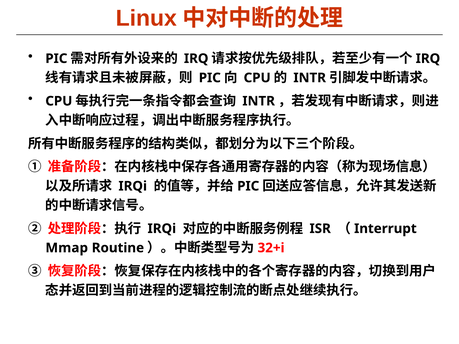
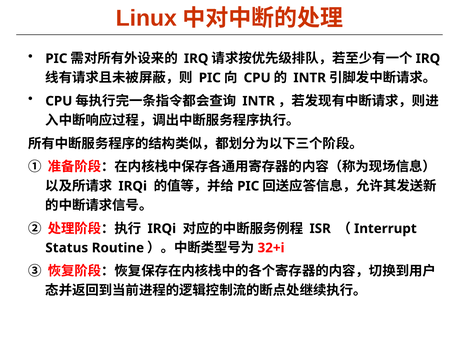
Mmap: Mmap -> Status
